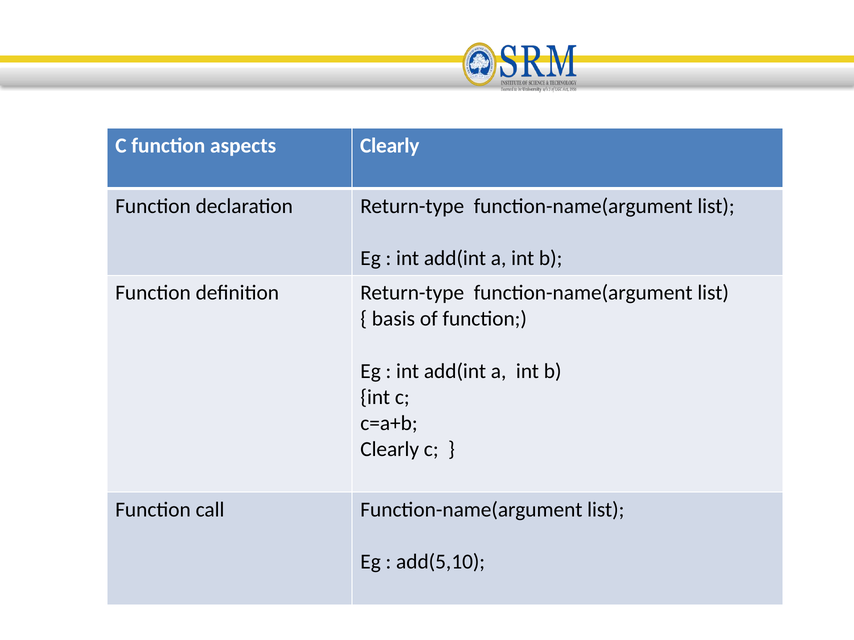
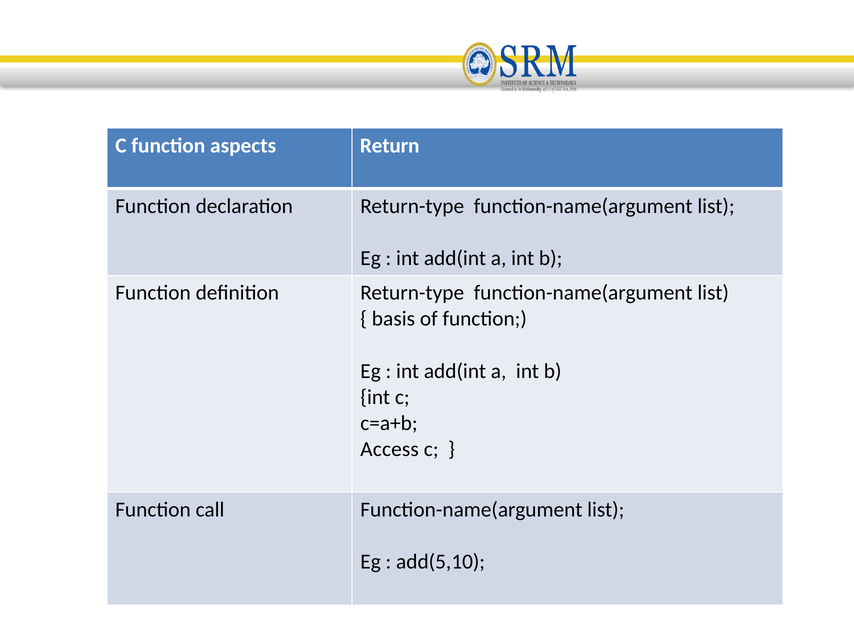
aspects Clearly: Clearly -> Return
Clearly at (390, 449): Clearly -> Access
